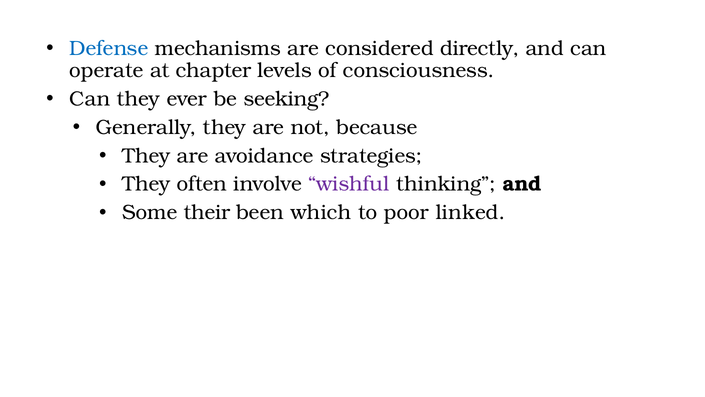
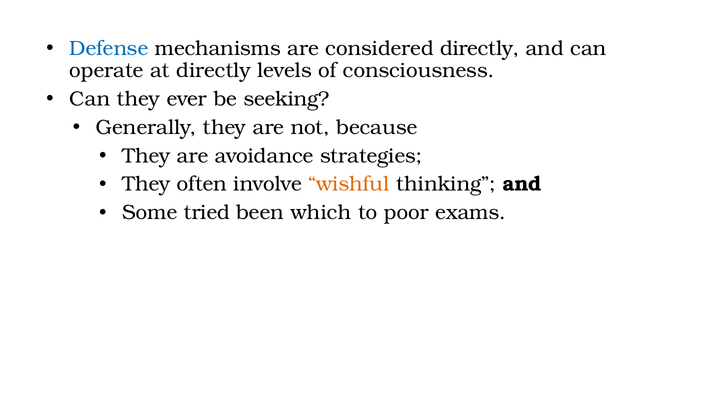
at chapter: chapter -> directly
wishful colour: purple -> orange
their: their -> tried
linked: linked -> exams
